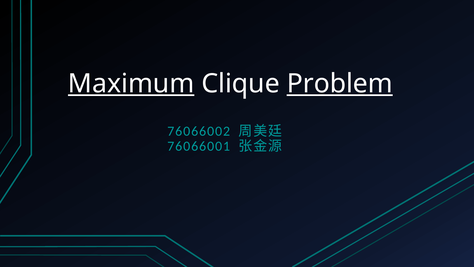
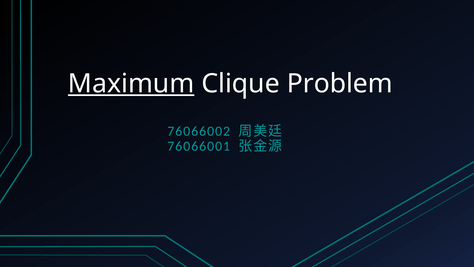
Problem underline: present -> none
